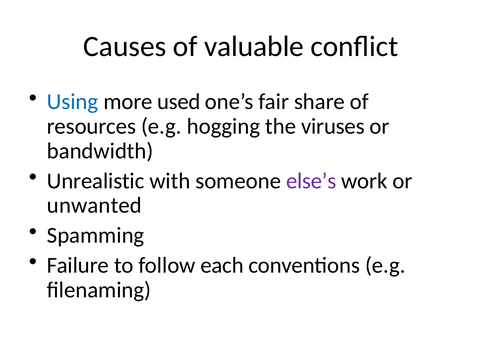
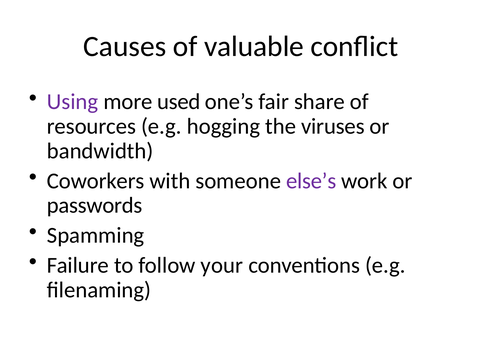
Using colour: blue -> purple
Unrealistic: Unrealistic -> Coworkers
unwanted: unwanted -> passwords
each: each -> your
